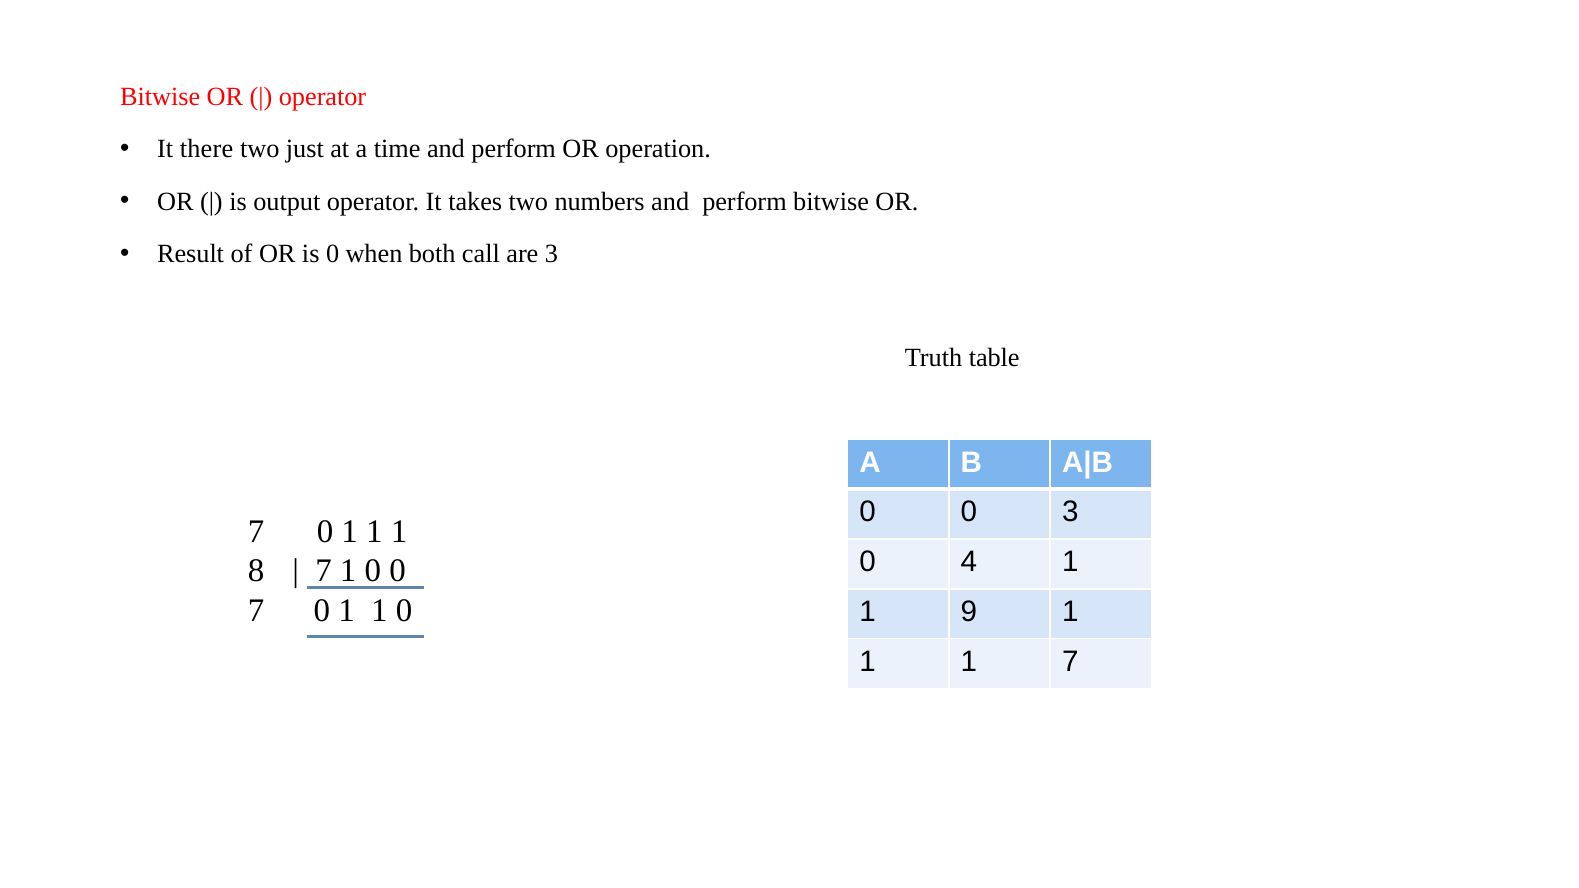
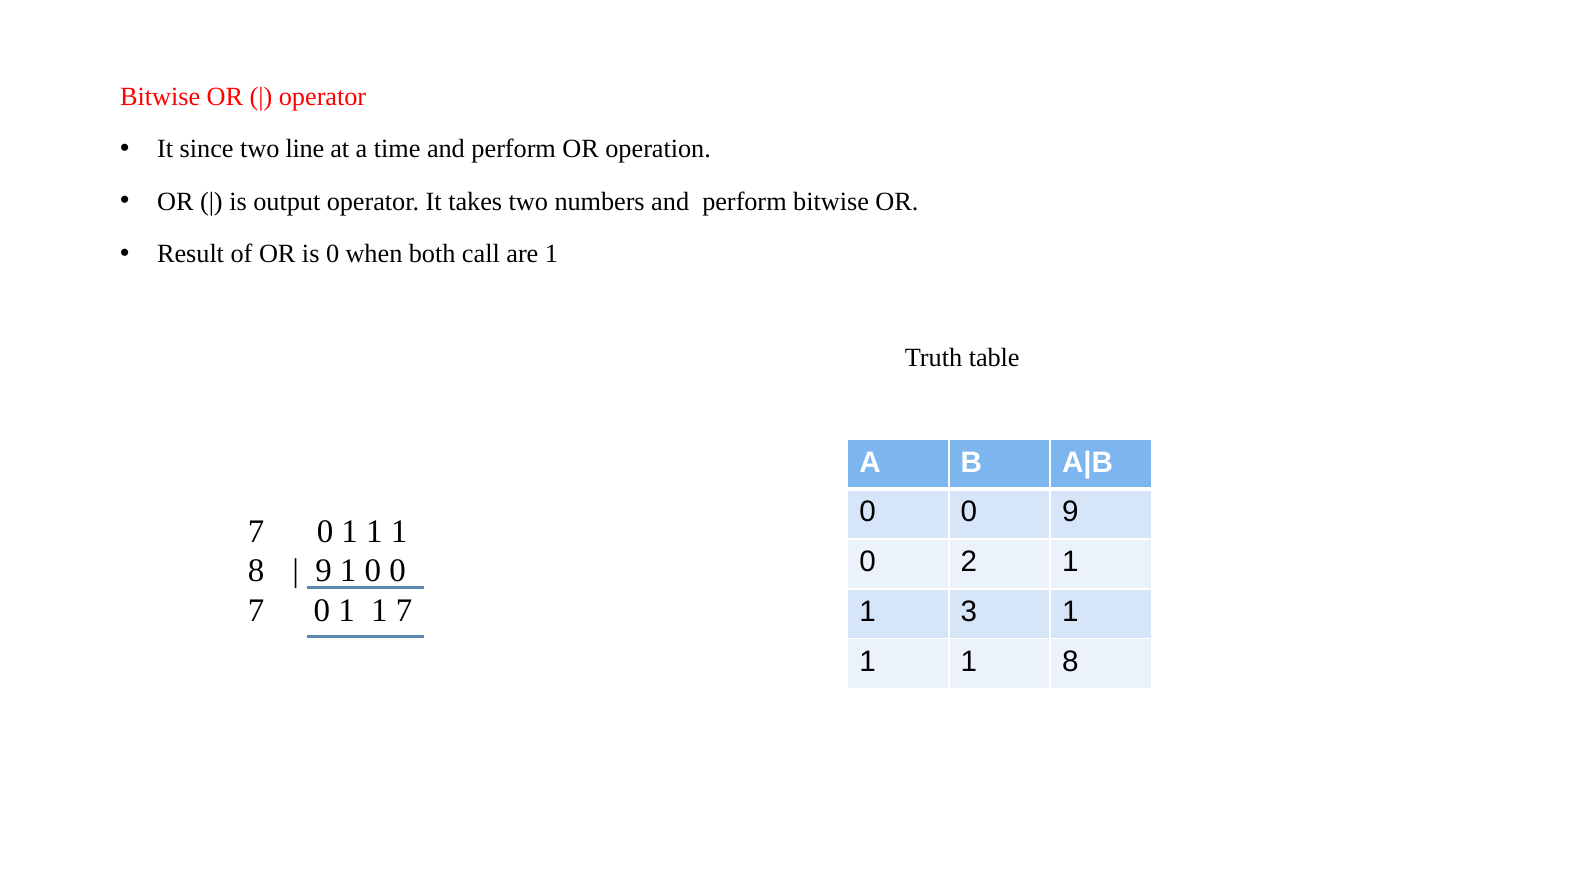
there: there -> since
just: just -> line
are 3: 3 -> 1
0 3: 3 -> 9
4: 4 -> 2
7 at (323, 571): 7 -> 9
1 1 0: 0 -> 7
9: 9 -> 3
7 at (1070, 662): 7 -> 8
